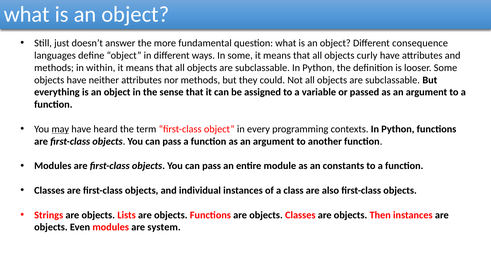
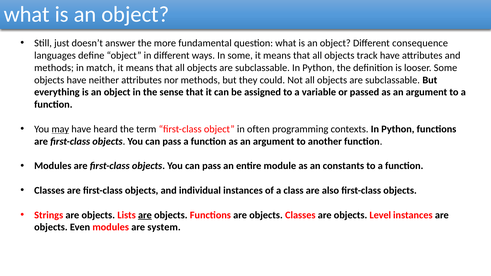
curly: curly -> track
within: within -> match
every: every -> often
are at (145, 215) underline: none -> present
Then: Then -> Level
